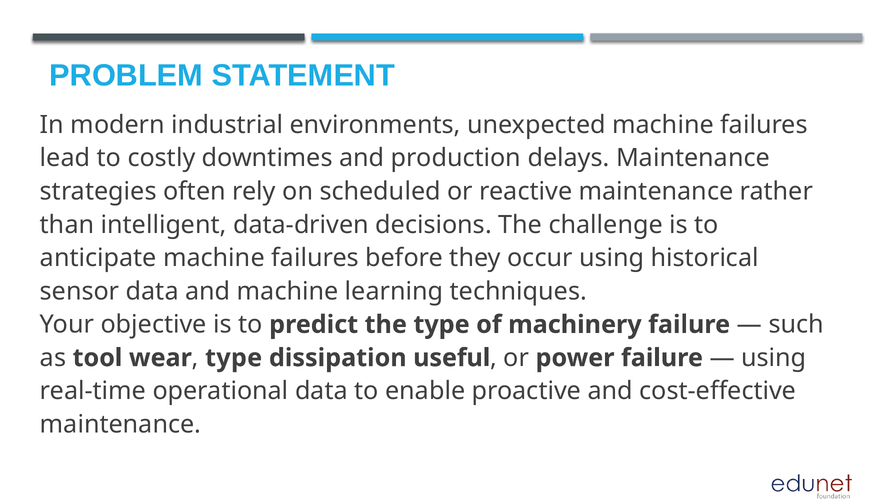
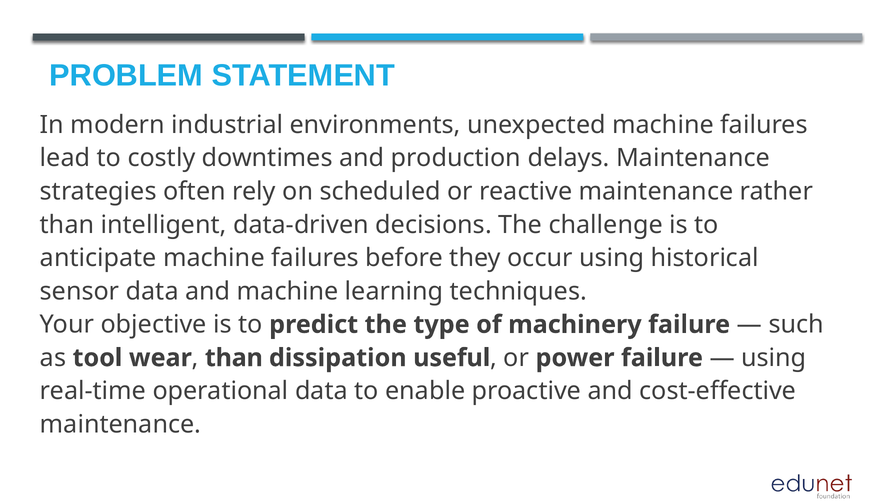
type at (234, 357): type -> than
